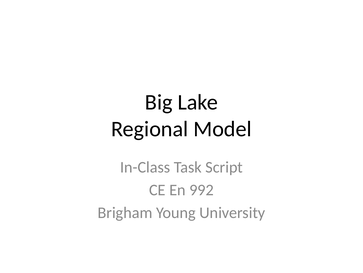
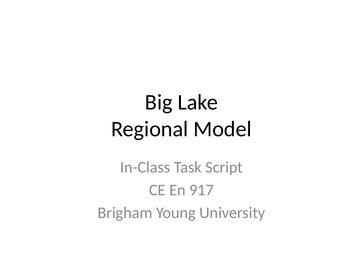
992: 992 -> 917
